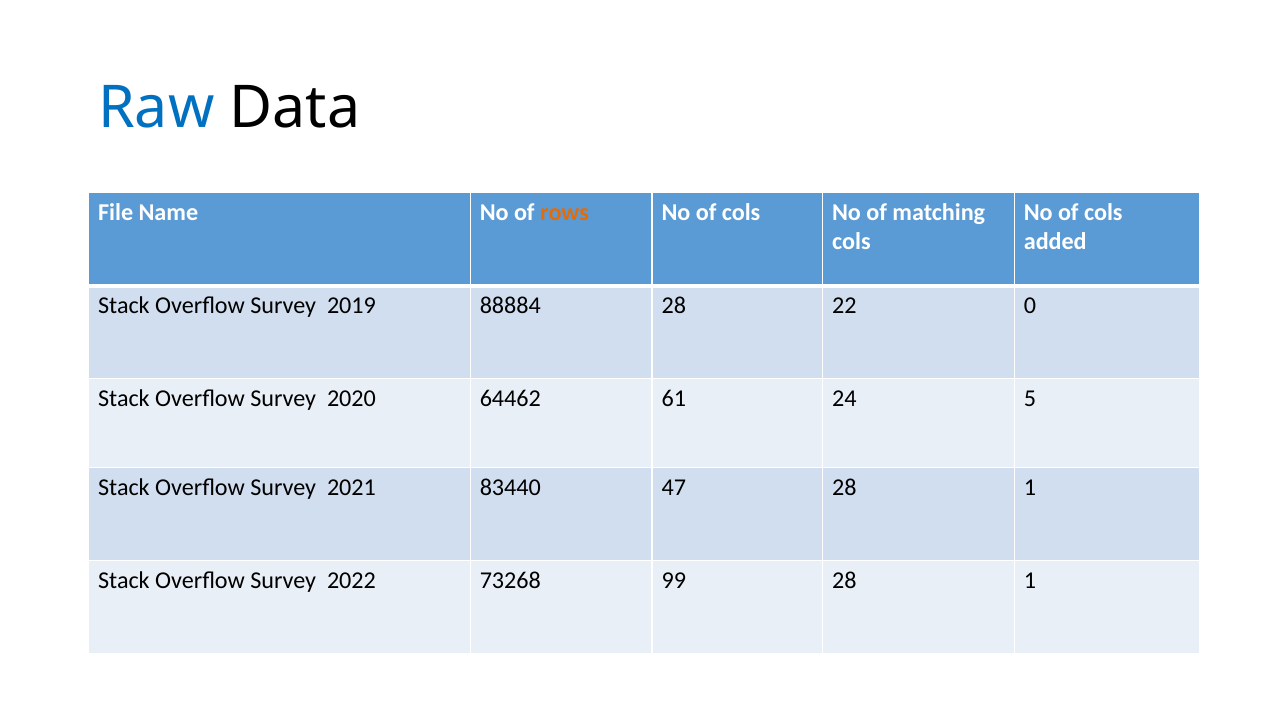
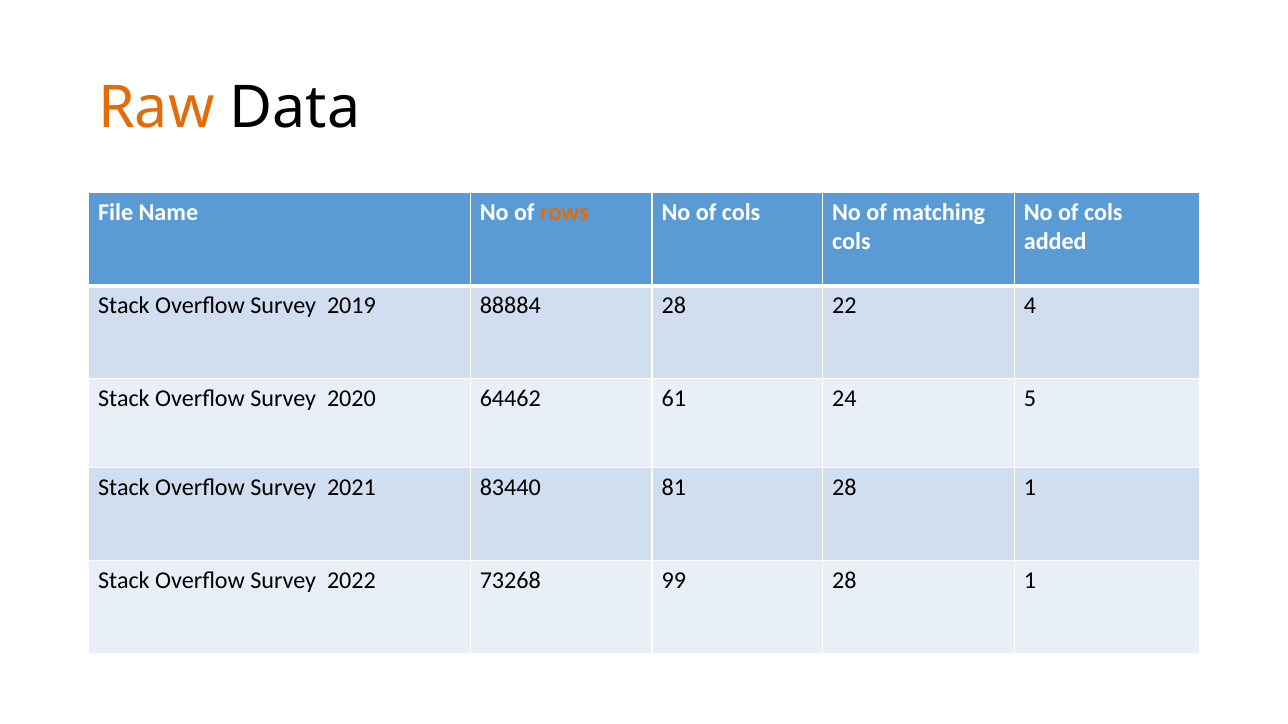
Raw colour: blue -> orange
0: 0 -> 4
47: 47 -> 81
